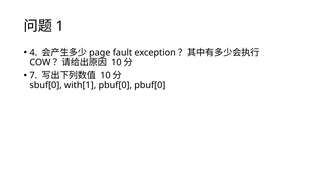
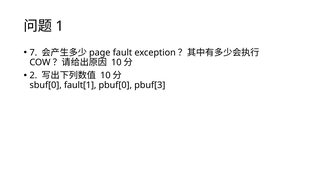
4: 4 -> 7
7: 7 -> 2
with[1: with[1 -> fault[1
pbuf[0 pbuf[0: pbuf[0 -> pbuf[3
